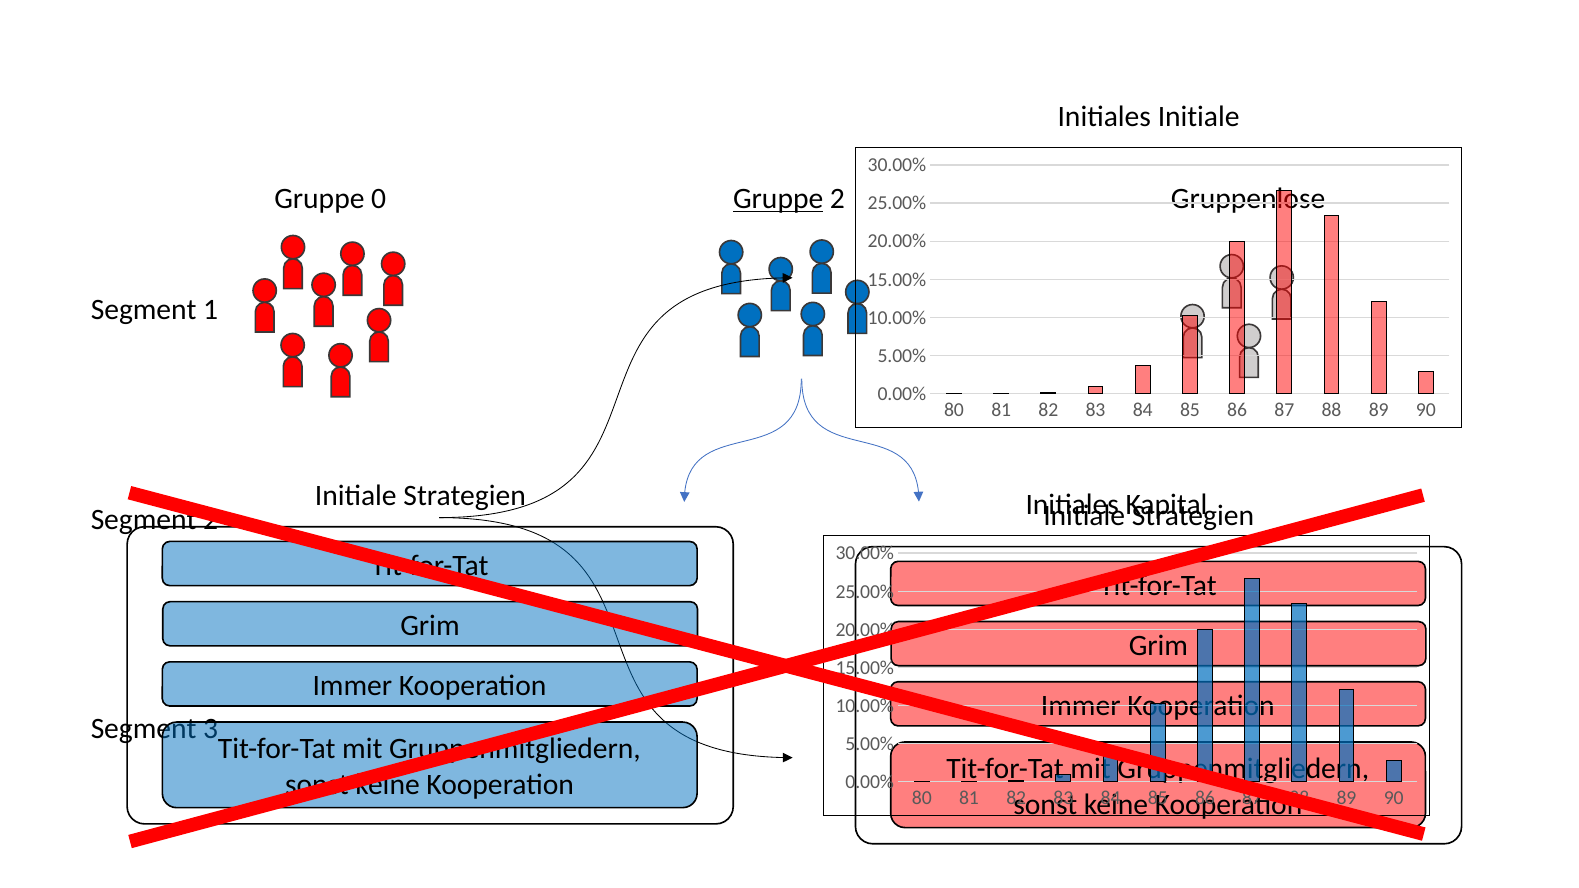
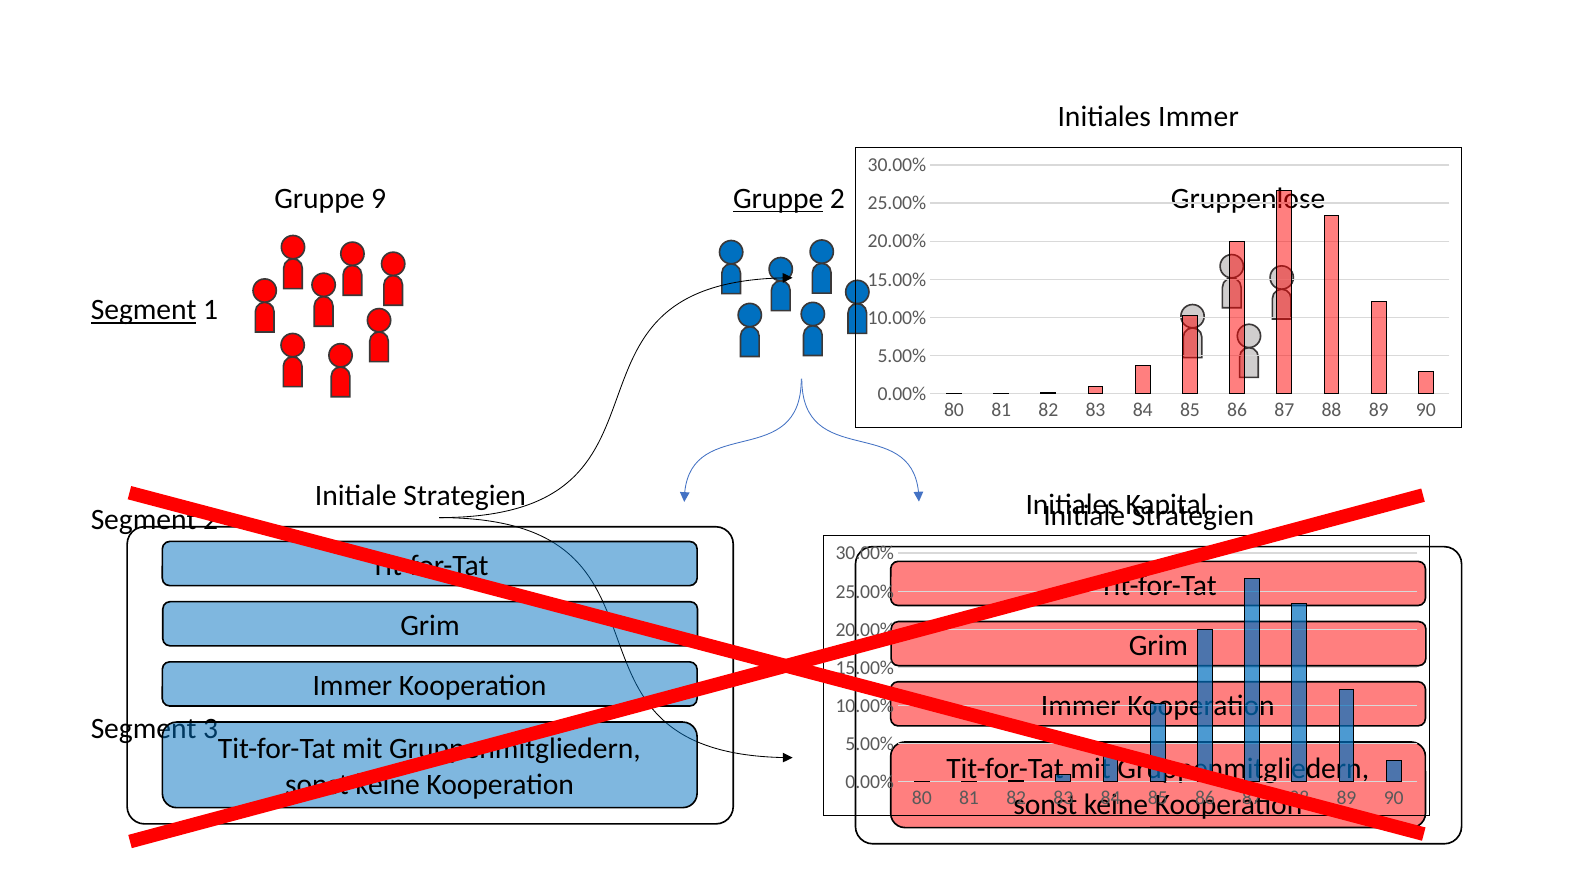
Initiales Initiale: Initiale -> Immer
0: 0 -> 9
Segment at (144, 310) underline: none -> present
